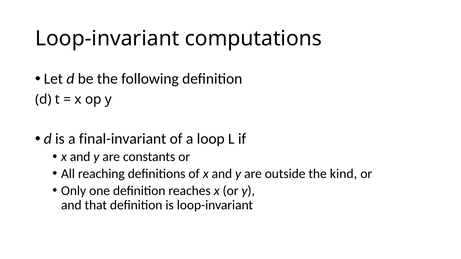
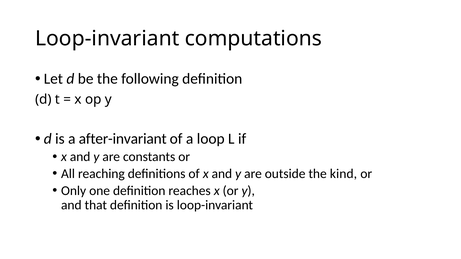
final-invariant: final-invariant -> after-invariant
